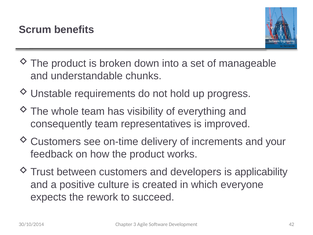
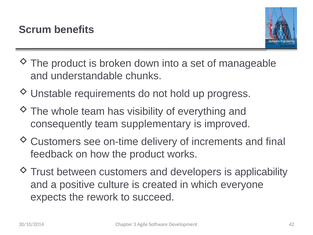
representatives: representatives -> supplementary
your: your -> final
